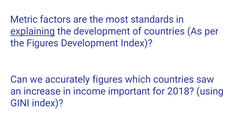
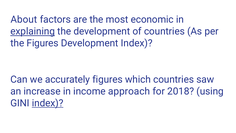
Metric: Metric -> About
standards: standards -> economic
important: important -> approach
index at (48, 103) underline: none -> present
